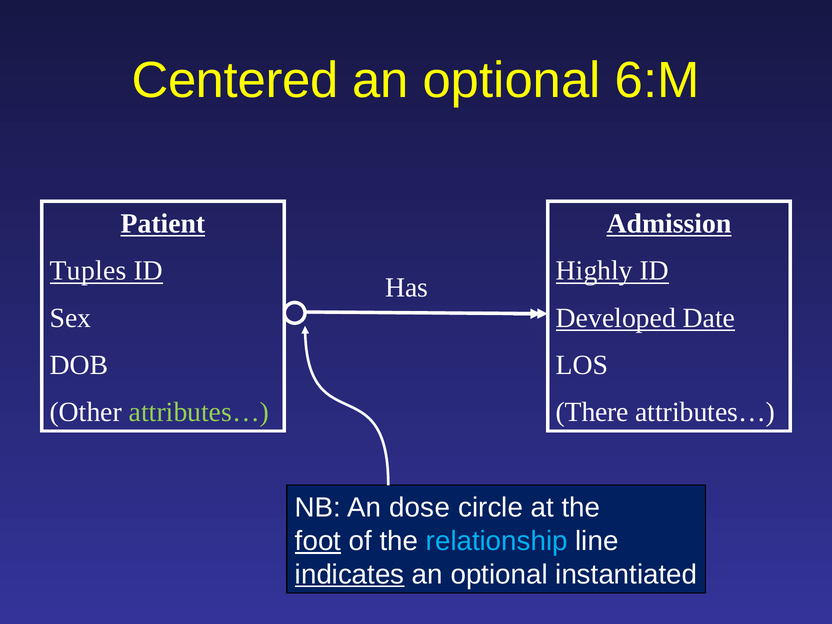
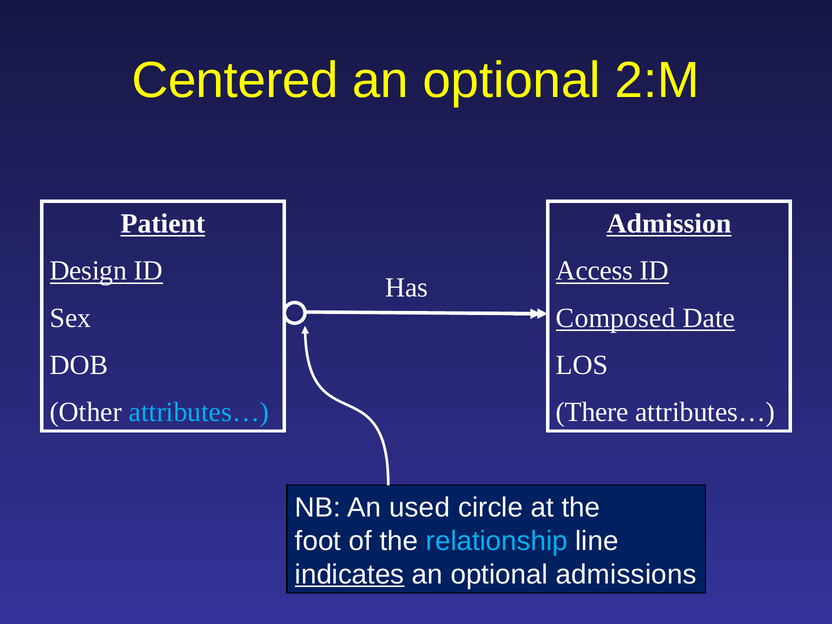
6:M: 6:M -> 2:M
Tuples: Tuples -> Design
Highly: Highly -> Access
Developed: Developed -> Composed
attributes… at (199, 412) colour: light green -> light blue
dose: dose -> used
foot underline: present -> none
instantiated: instantiated -> admissions
